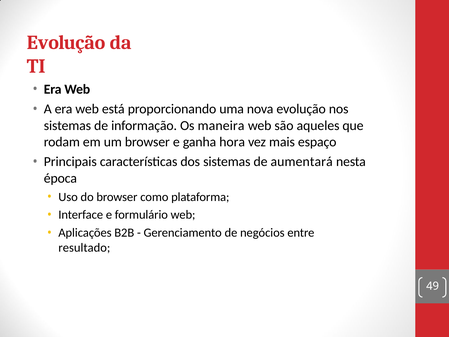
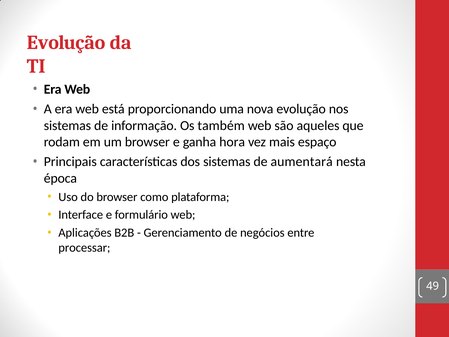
maneira: maneira -> também
resultado: resultado -> processar
